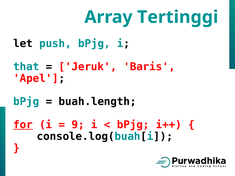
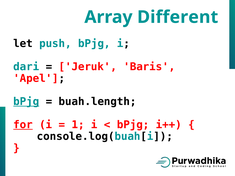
Tertinggi: Tertinggi -> Different
that: that -> dari
bPjg at (26, 102) underline: none -> present
9: 9 -> 1
